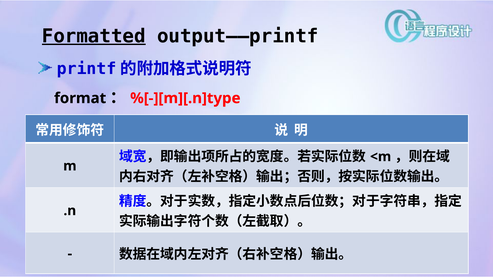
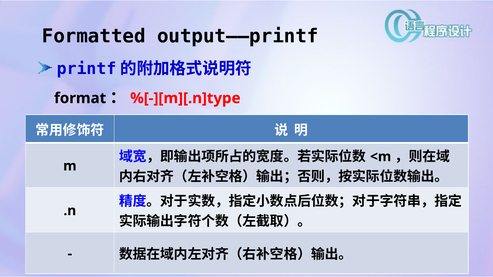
Formatted underline: present -> none
